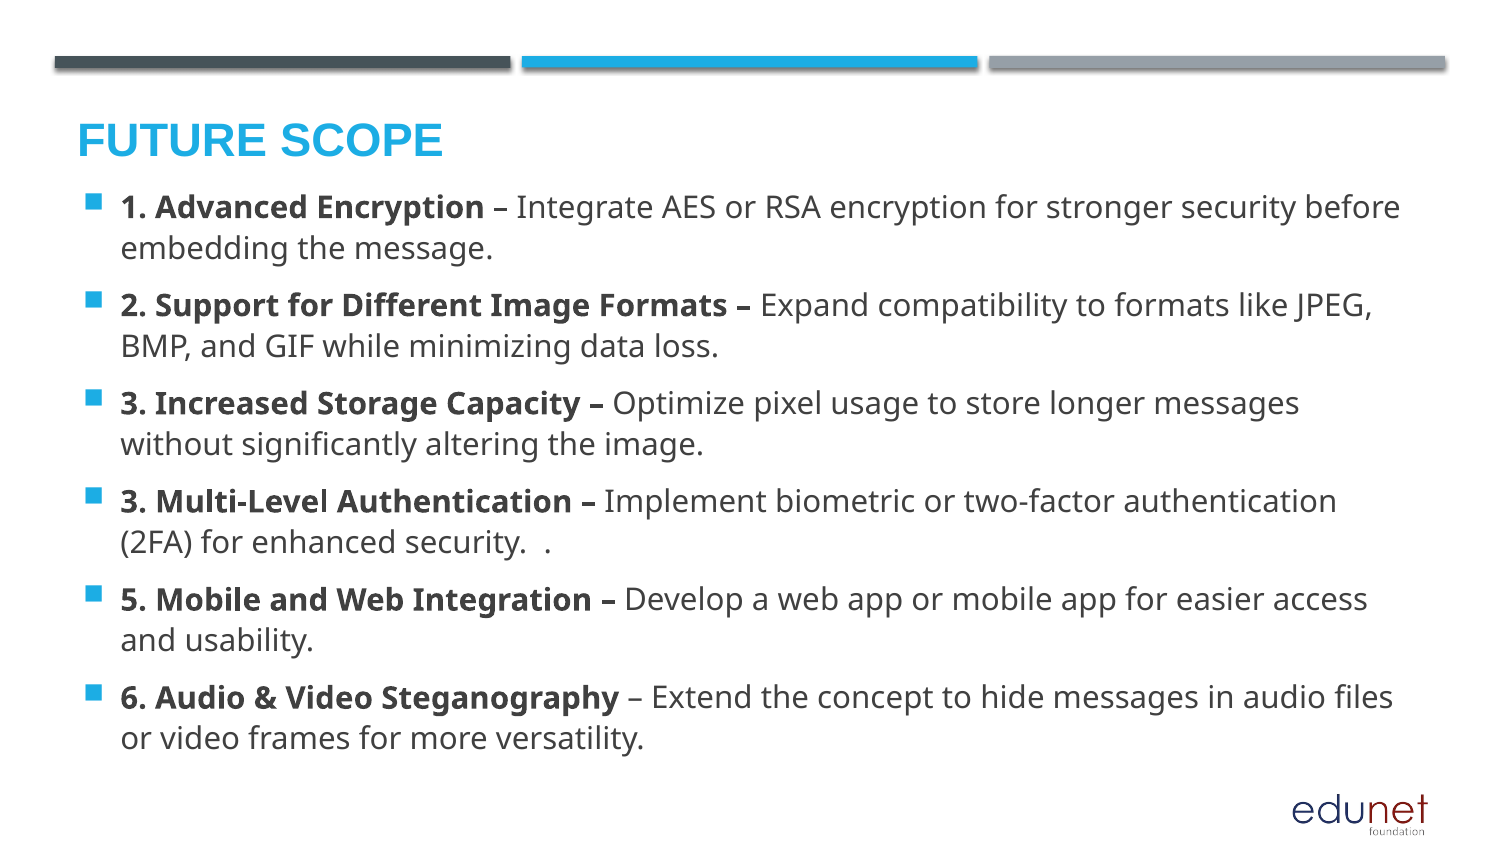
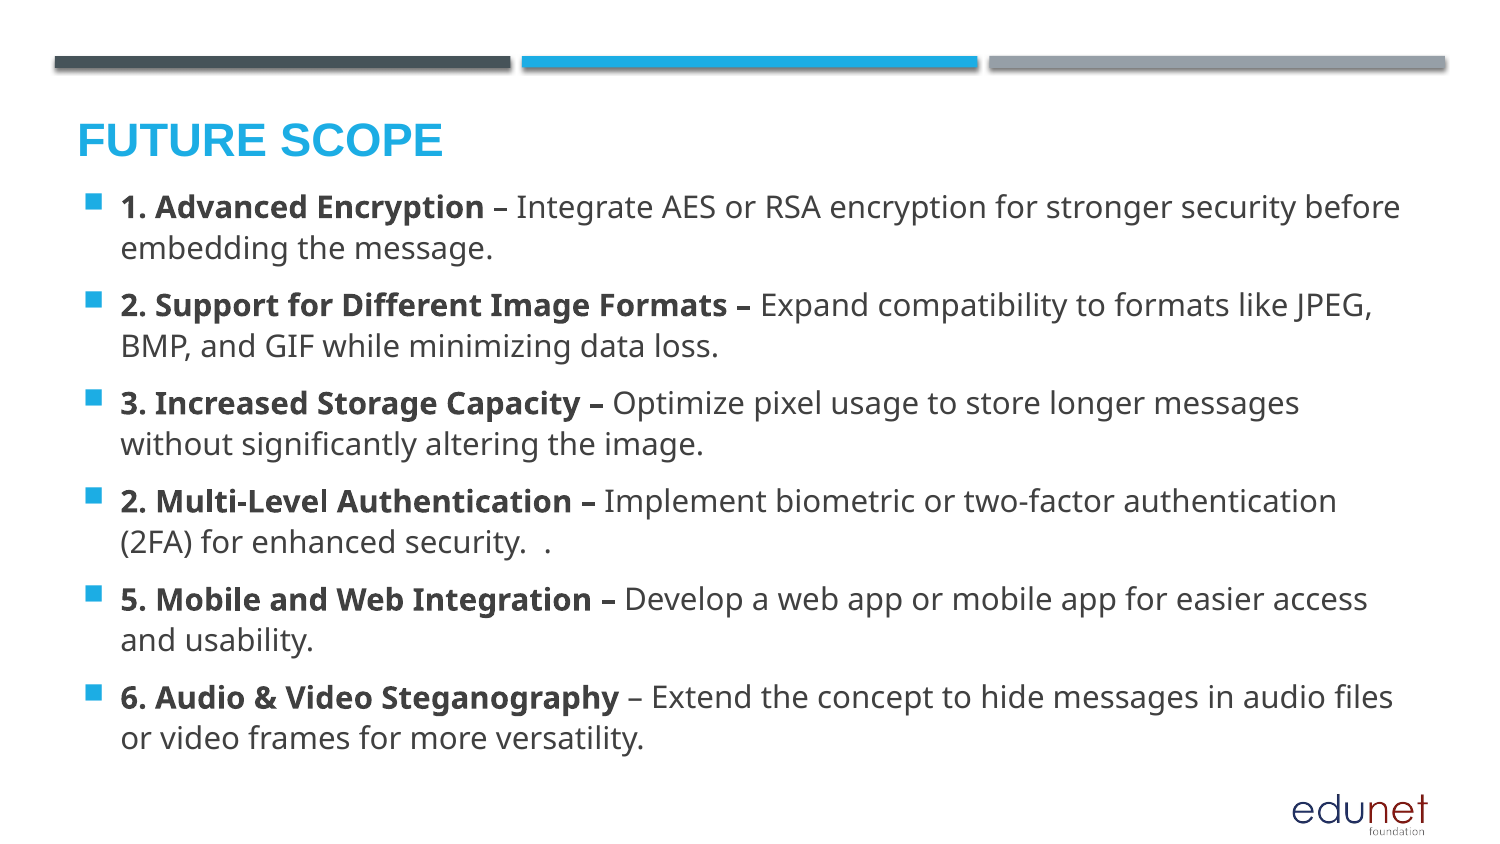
3 at (134, 502): 3 -> 2
